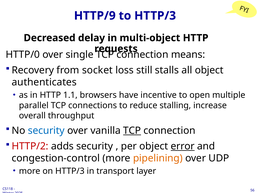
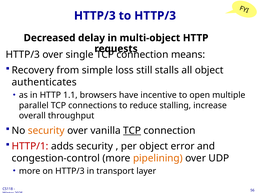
HTTP/9 at (95, 16): HTTP/9 -> HTTP/3
HTTP/0 at (23, 55): HTTP/0 -> HTTP/3
socket: socket -> simple
security at (46, 130) colour: blue -> orange
HTTP/2: HTTP/2 -> HTTP/1
error underline: present -> none
